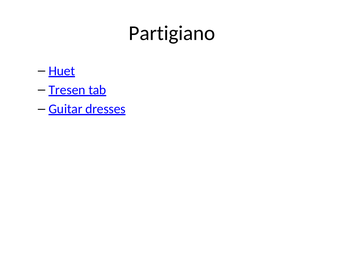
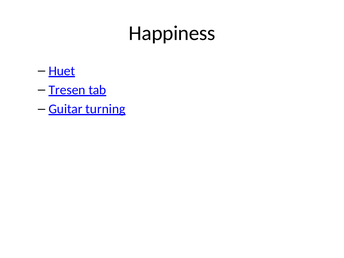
Partigiano: Partigiano -> Happiness
dresses: dresses -> turning
